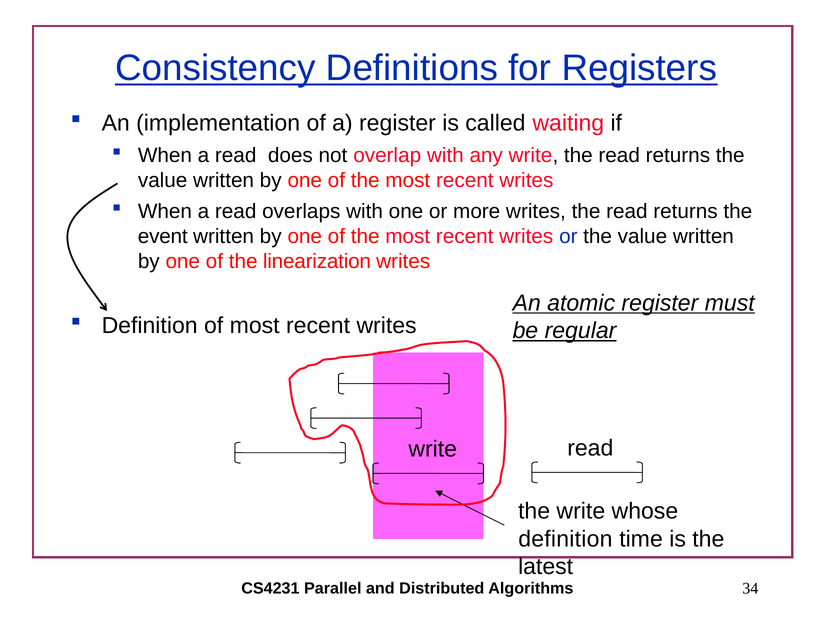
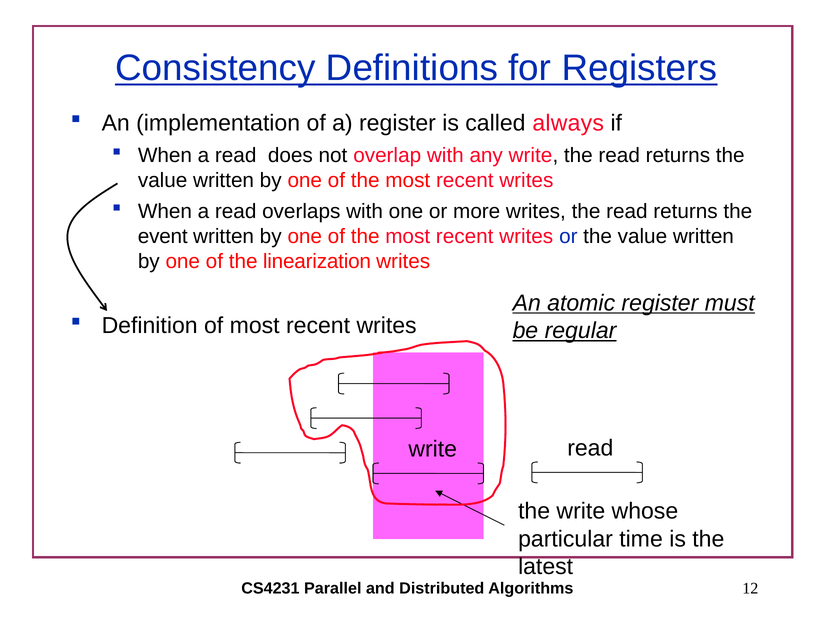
waiting: waiting -> always
definition at (565, 539): definition -> particular
34: 34 -> 12
